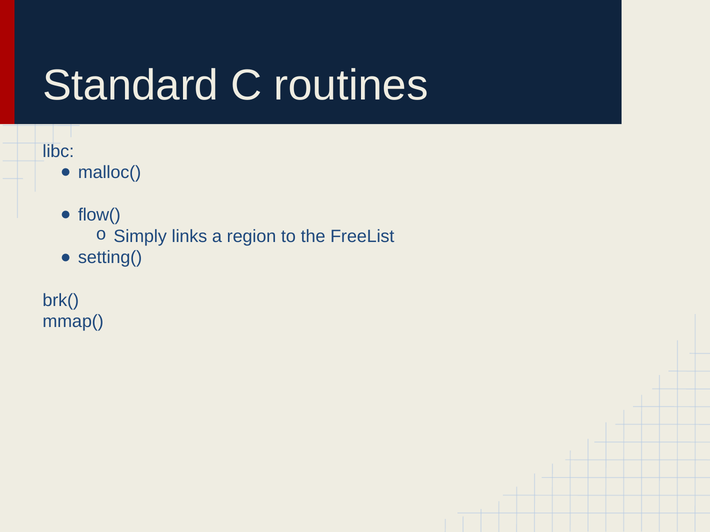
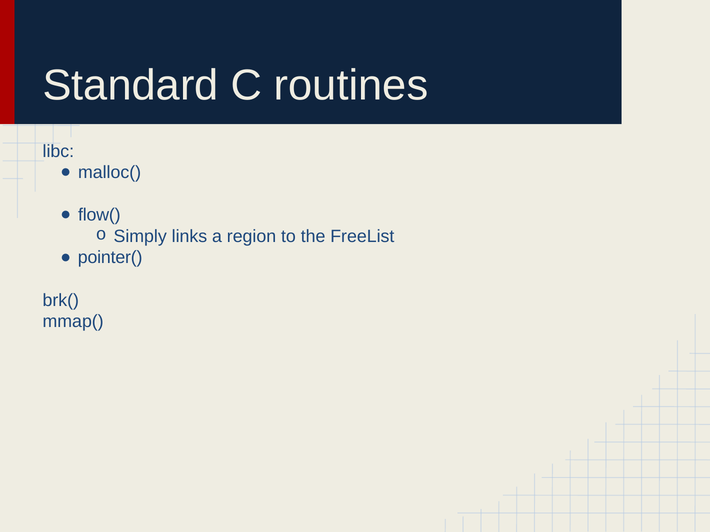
setting(: setting( -> pointer(
